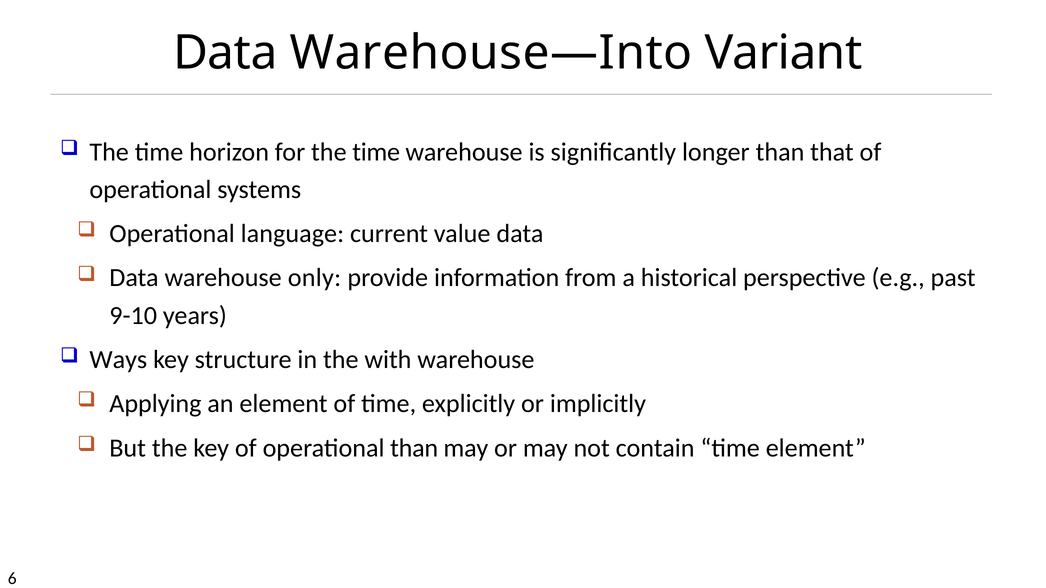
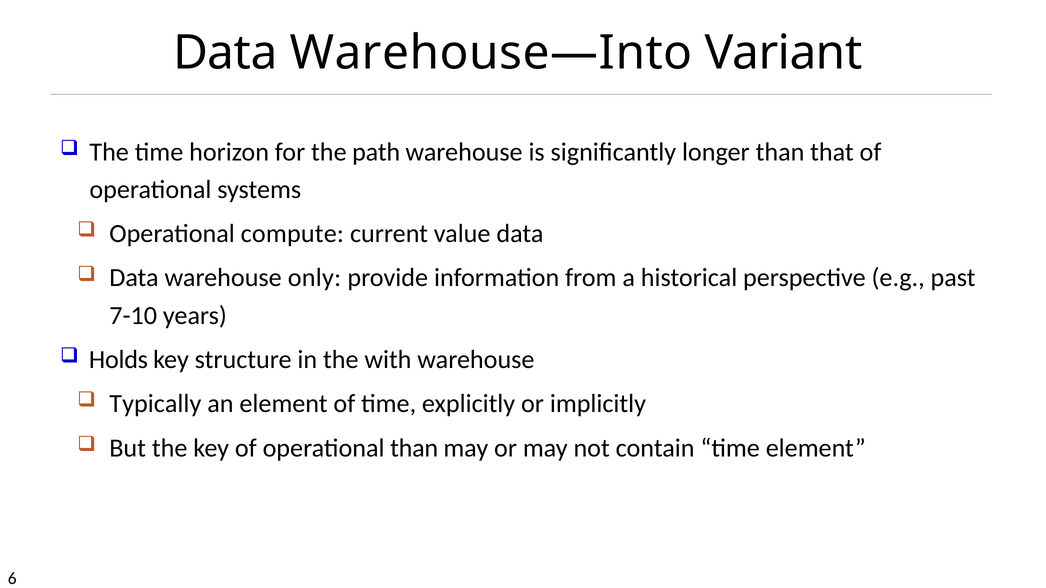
for the time: time -> path
language: language -> compute
9-10: 9-10 -> 7-10
Ways: Ways -> Holds
Applying: Applying -> Typically
